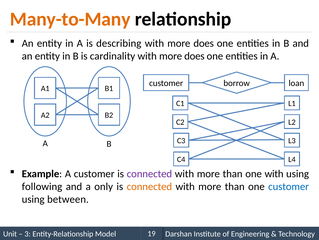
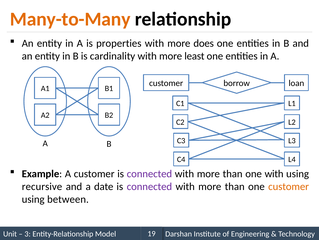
describing: describing -> properties
does at (194, 56): does -> least
following: following -> recursive
only: only -> date
connected at (149, 186) colour: orange -> purple
customer at (289, 186) colour: blue -> orange
